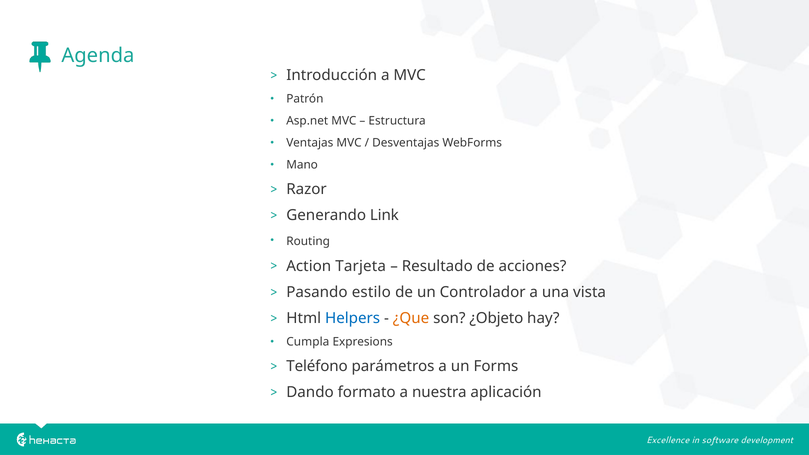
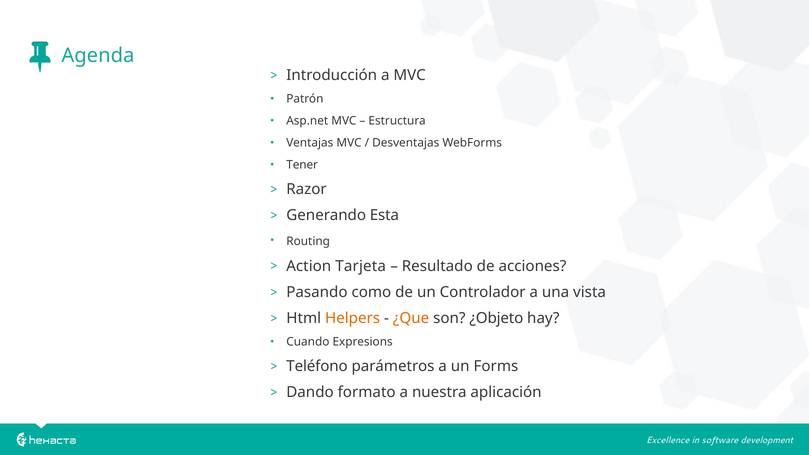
Mano: Mano -> Tener
Link: Link -> Esta
estilo: estilo -> como
Helpers colour: blue -> orange
Cumpla: Cumpla -> Cuando
